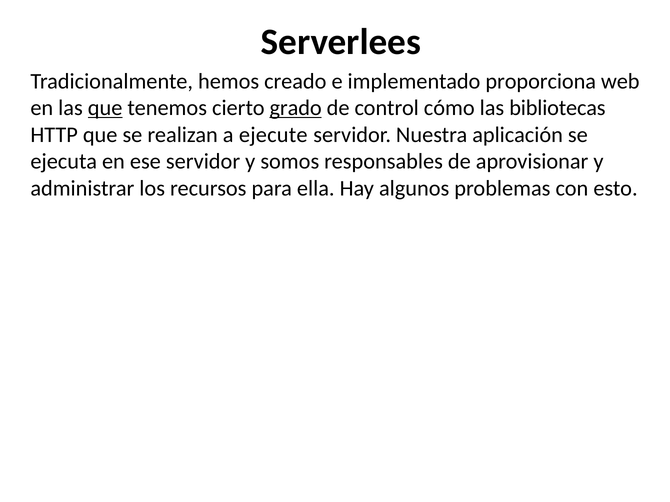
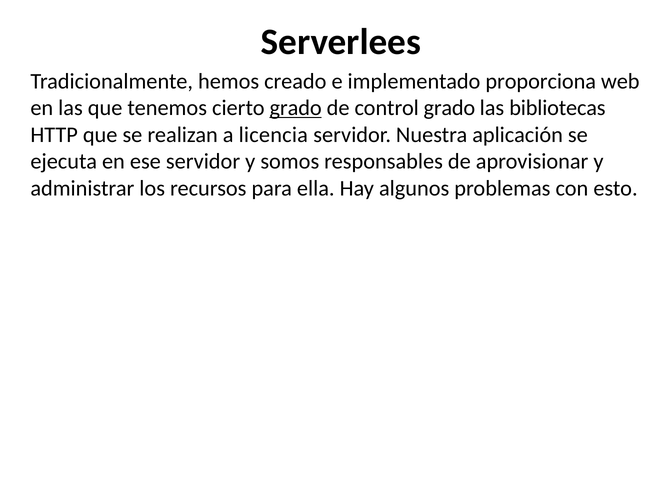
que at (105, 108) underline: present -> none
control cómo: cómo -> grado
ejecute: ejecute -> licencia
